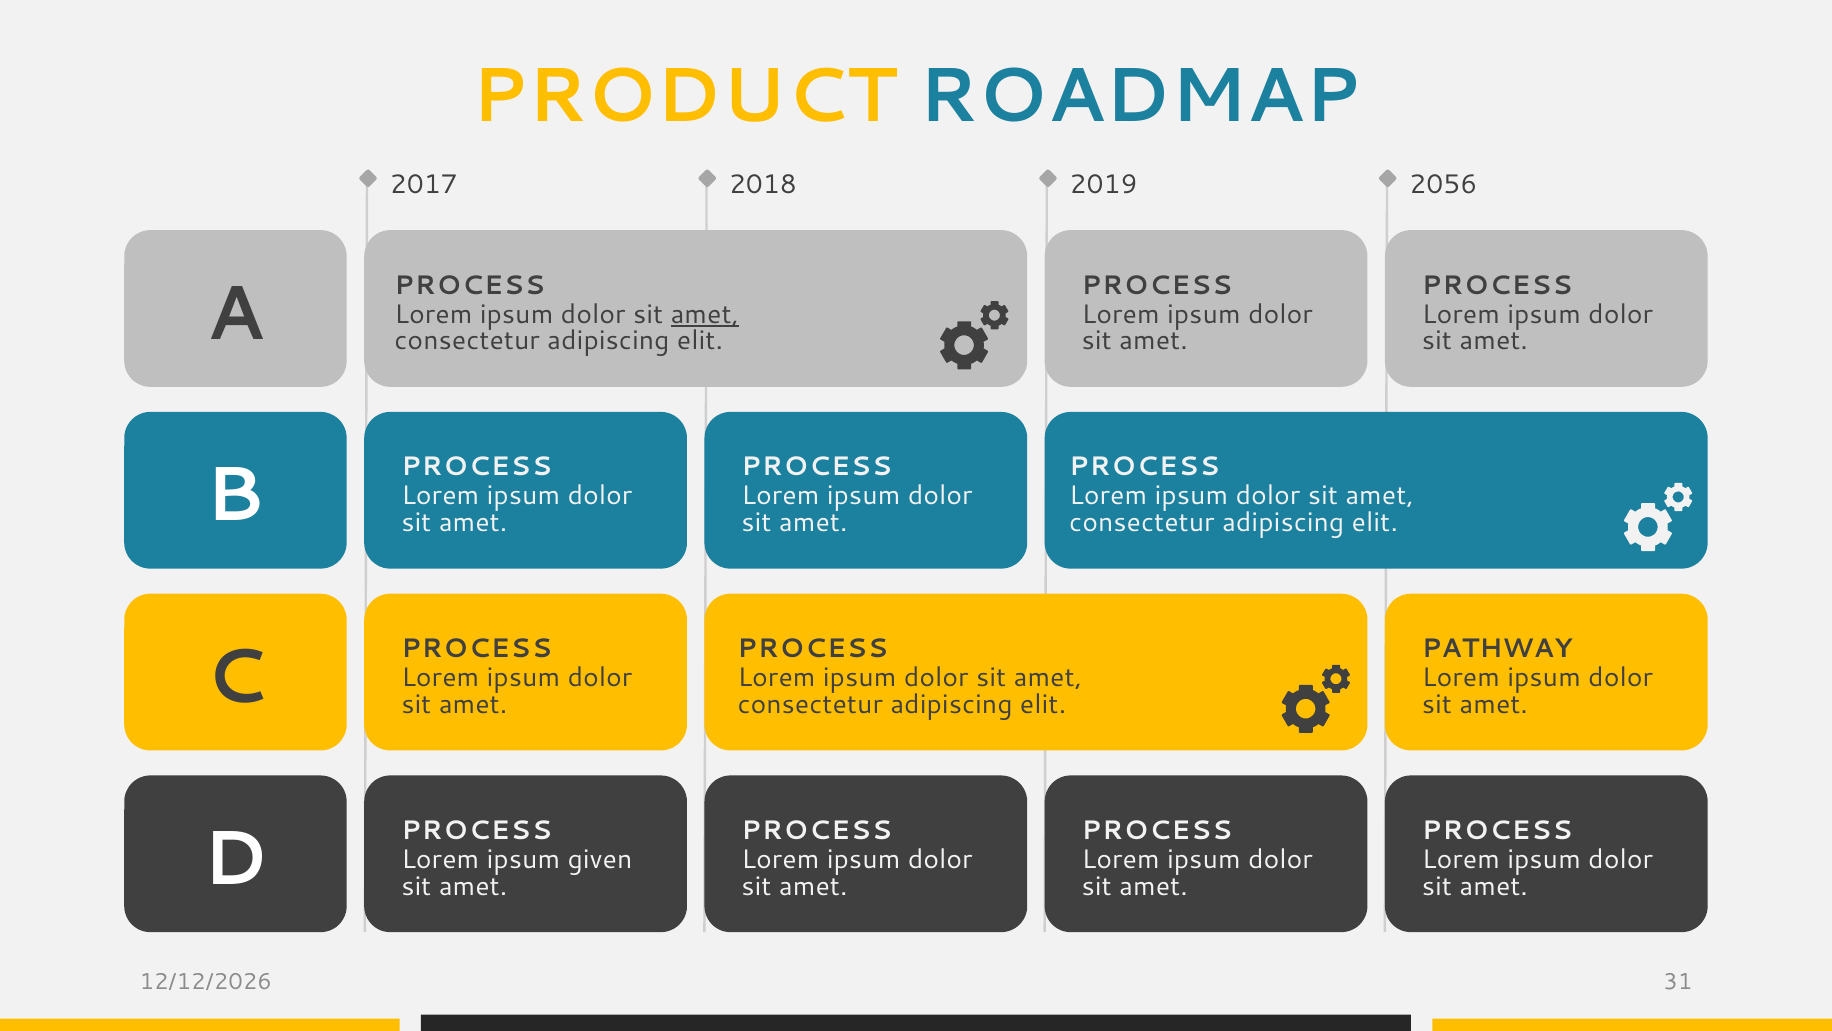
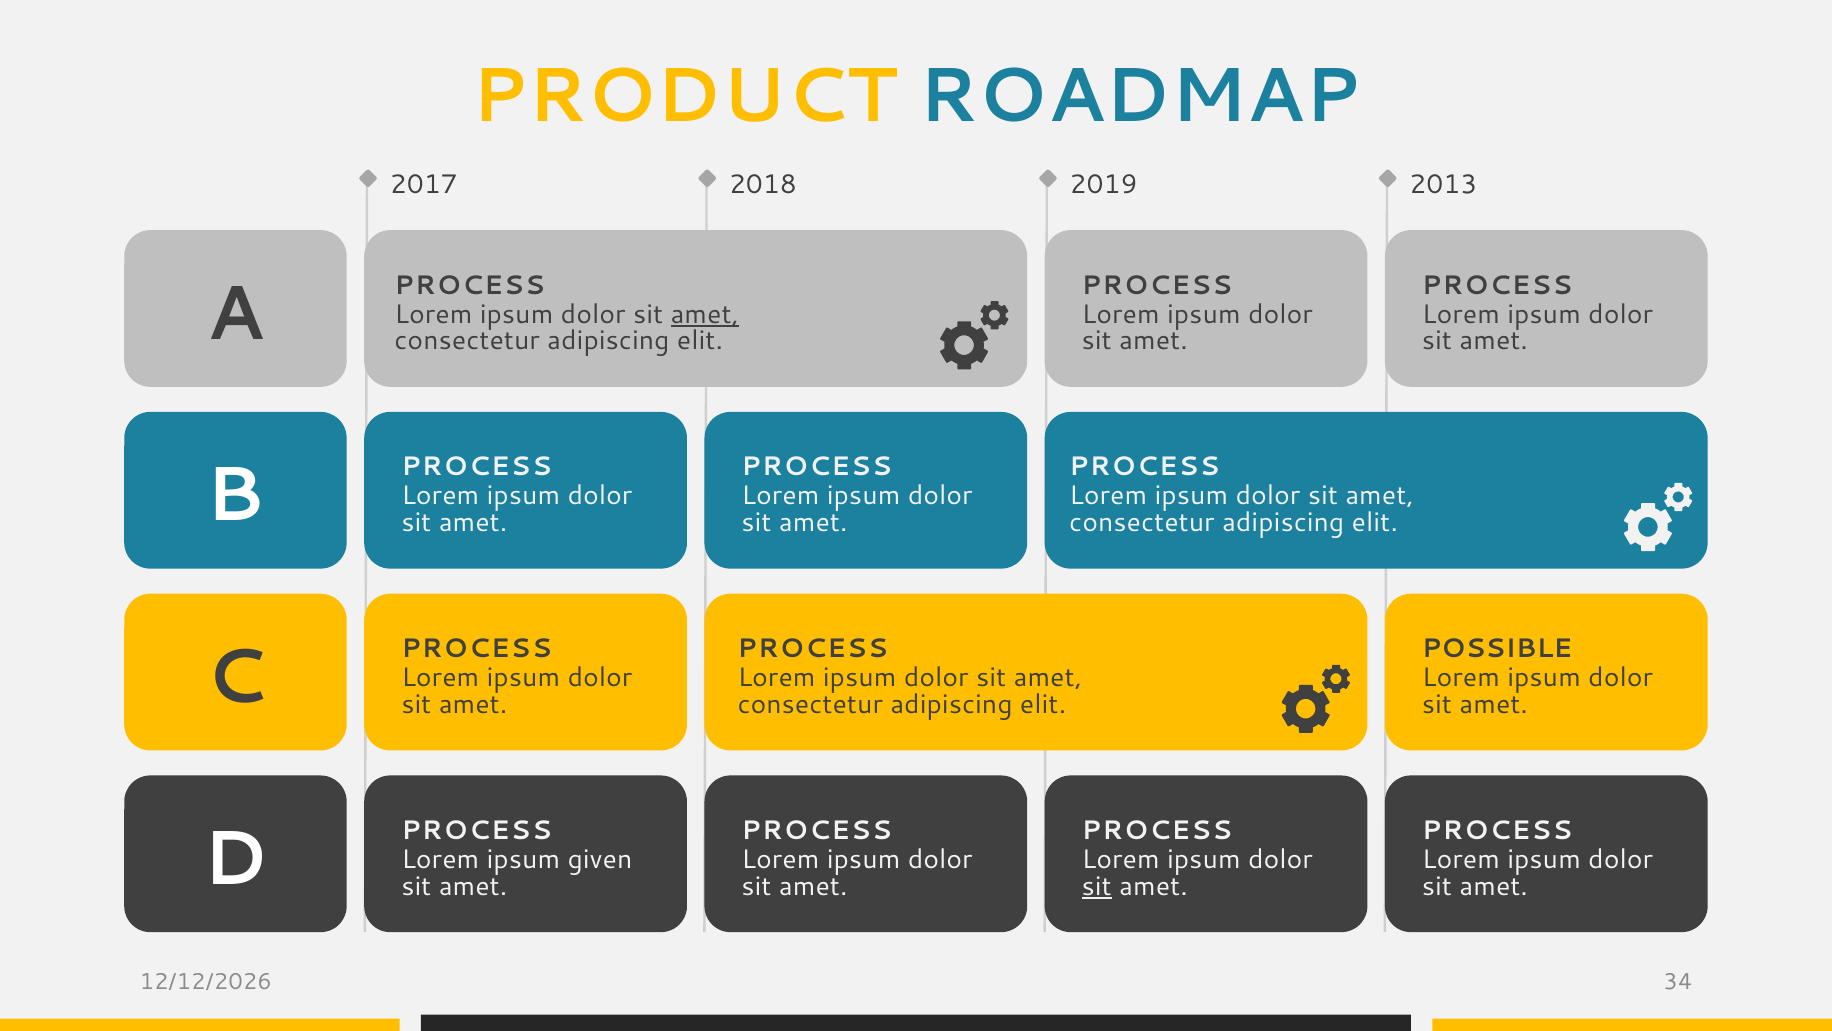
2056: 2056 -> 2013
PATHWAY: PATHWAY -> POSSIBLE
sit at (1097, 886) underline: none -> present
31: 31 -> 34
